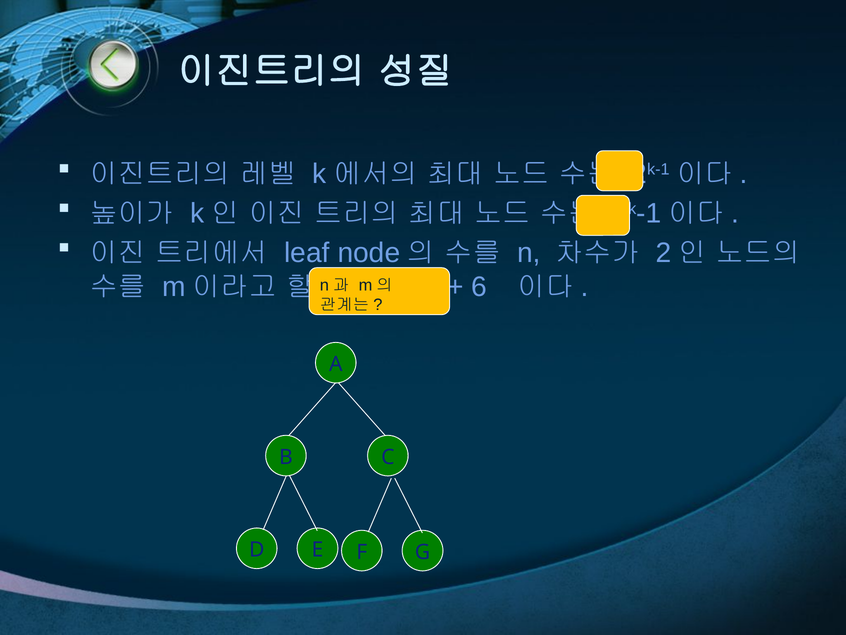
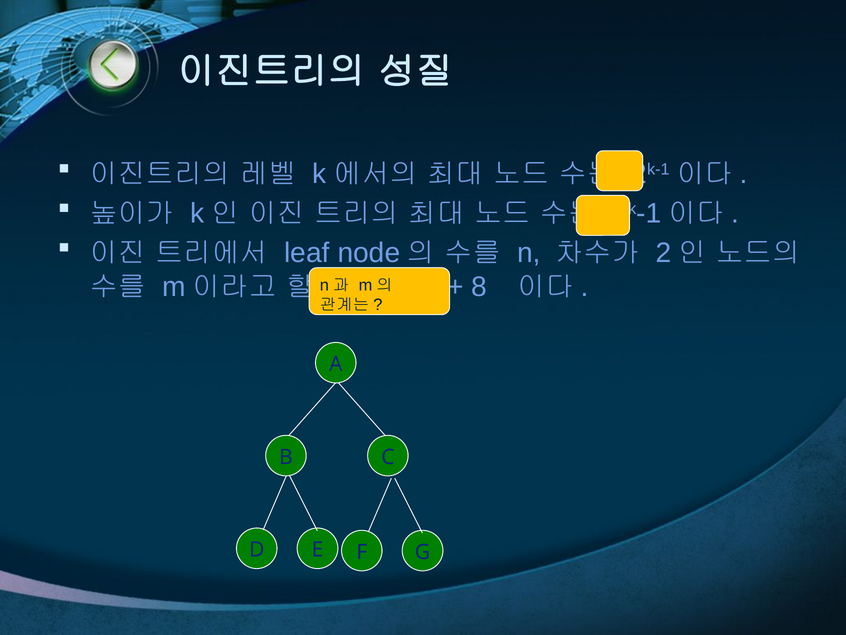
6: 6 -> 8
